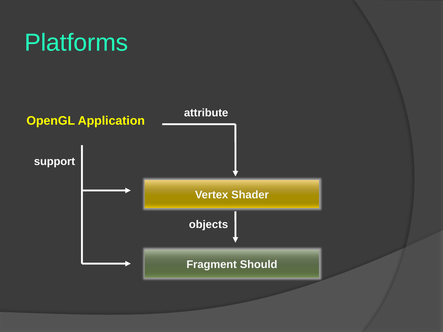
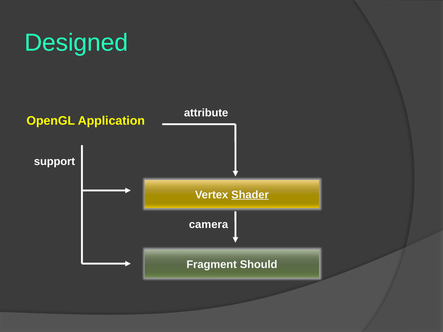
Platforms: Platforms -> Designed
Shader underline: none -> present
objects: objects -> camera
